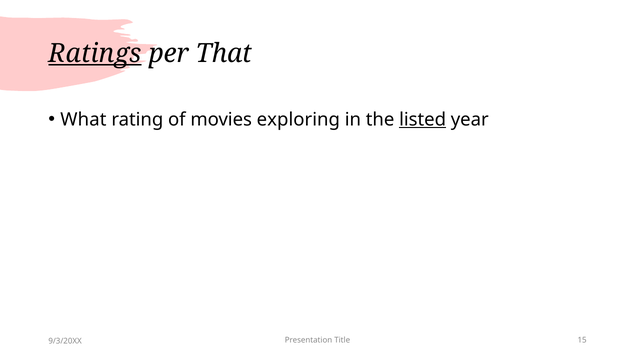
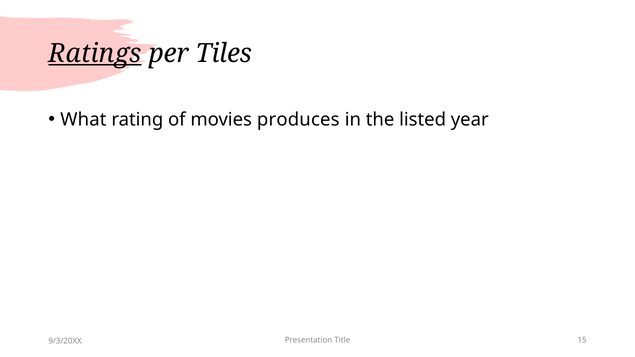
That: That -> Tiles
exploring: exploring -> produces
listed underline: present -> none
